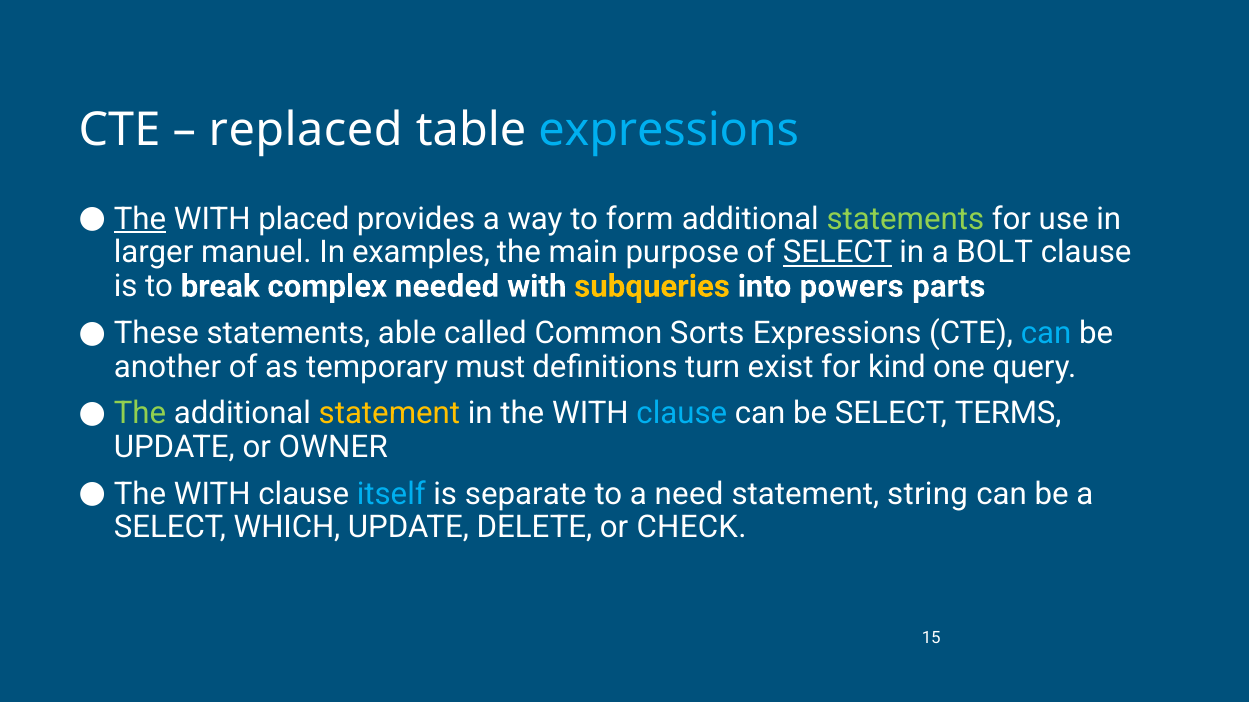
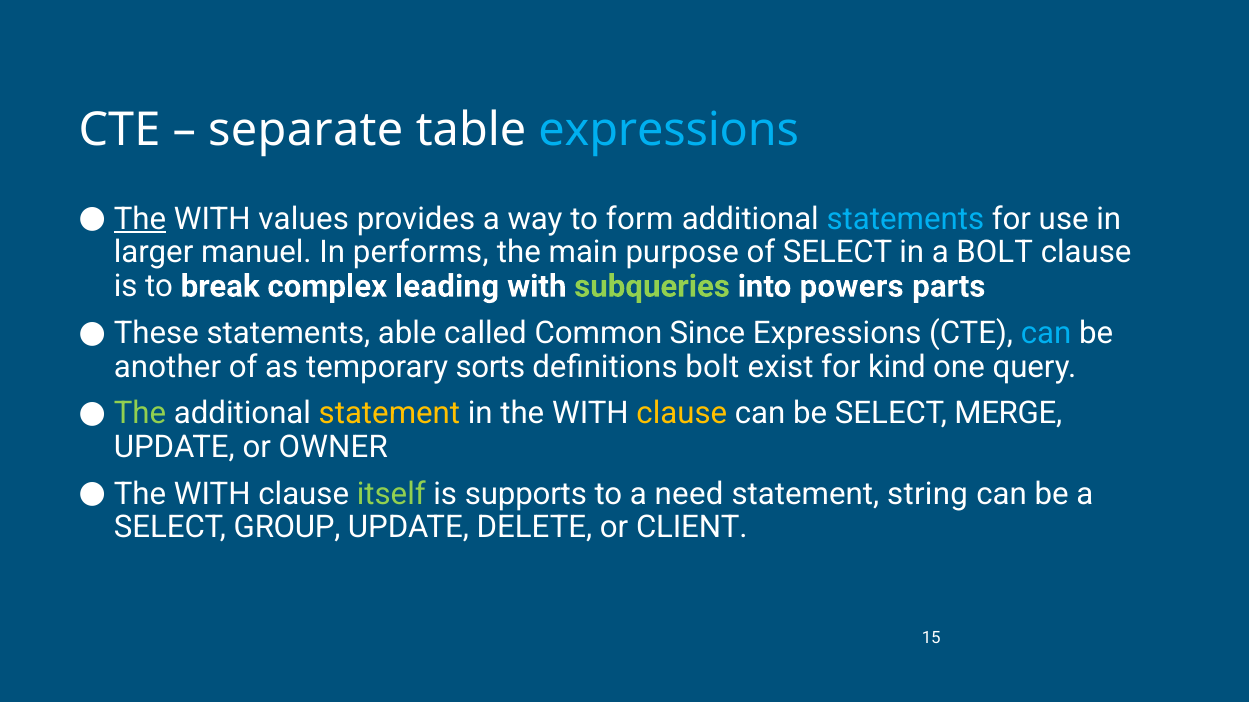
replaced: replaced -> separate
placed: placed -> values
statements at (905, 219) colour: light green -> light blue
examples: examples -> performs
SELECT at (838, 253) underline: present -> none
needed: needed -> leading
subqueries colour: yellow -> light green
Sorts: Sorts -> Since
must: must -> sorts
definitions turn: turn -> bolt
clause at (682, 414) colour: light blue -> yellow
TERMS: TERMS -> MERGE
itself colour: light blue -> light green
separate: separate -> supports
WHICH: WHICH -> GROUP
CHECK: CHECK -> CLIENT
